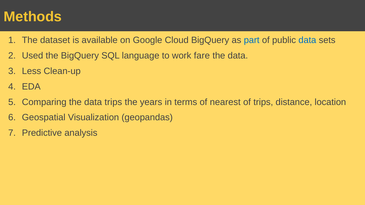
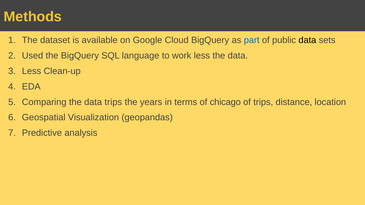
data at (307, 40) colour: blue -> black
work fare: fare -> less
nearest: nearest -> chicago
